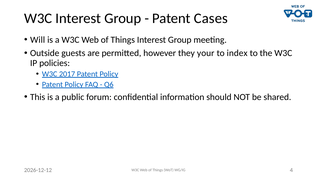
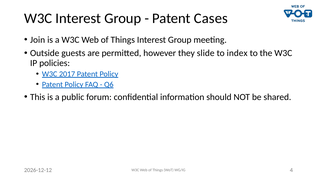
Will: Will -> Join
your: your -> slide
